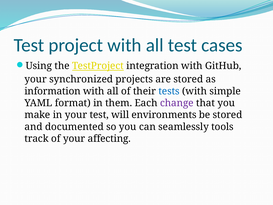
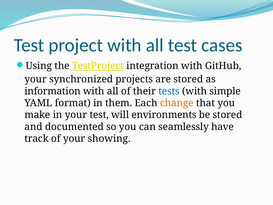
change colour: purple -> orange
tools: tools -> have
affecting: affecting -> showing
